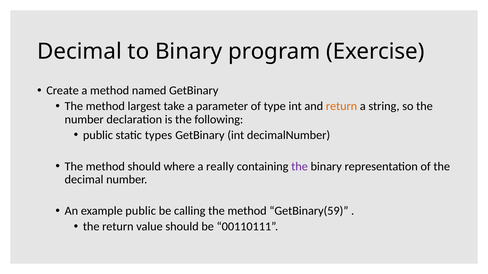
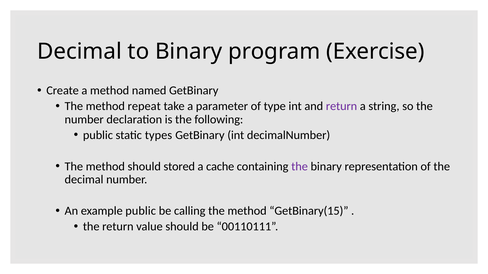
largest: largest -> repeat
return at (342, 106) colour: orange -> purple
where: where -> stored
really: really -> cache
GetBinary(59: GetBinary(59 -> GetBinary(15
